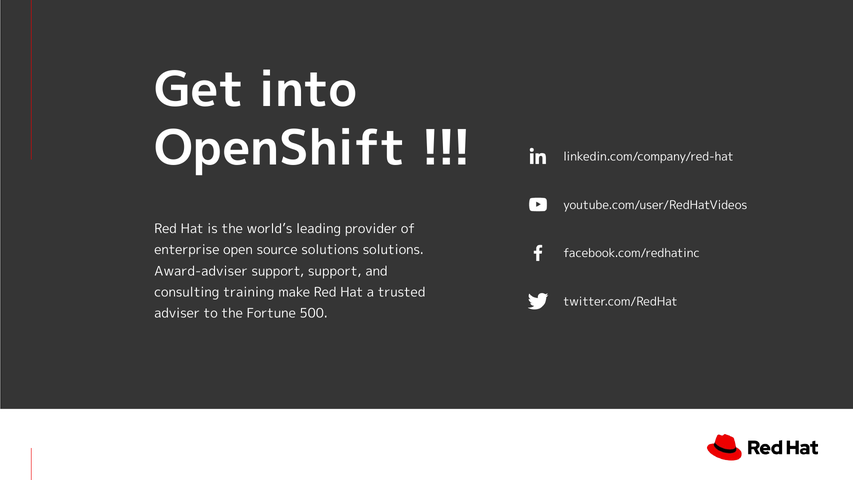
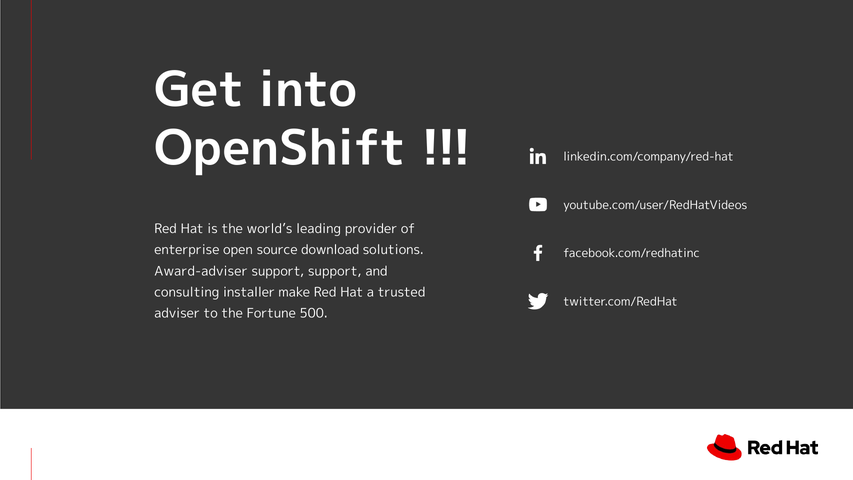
source solutions: solutions -> download
training: training -> installer
